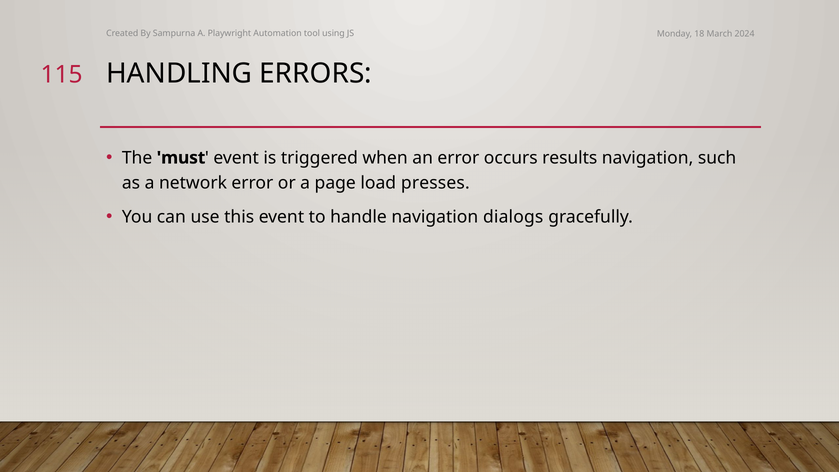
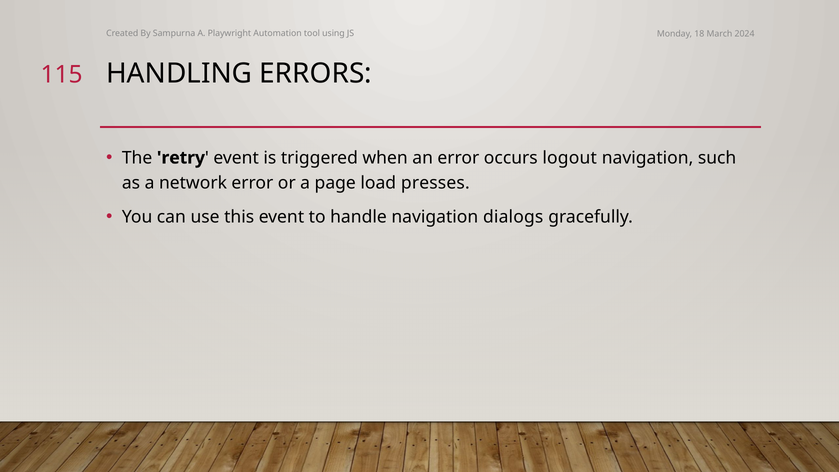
must: must -> retry
results: results -> logout
